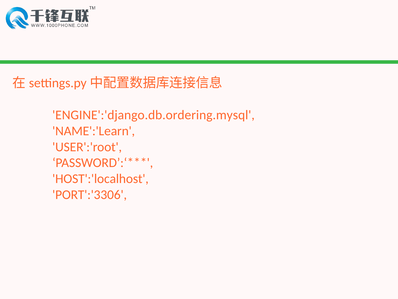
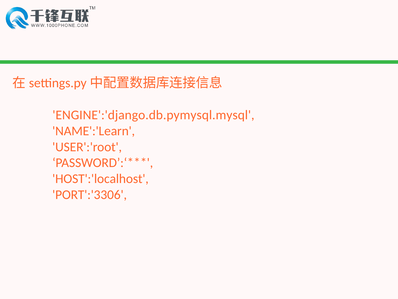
ENGINE':'django.db.ordering.mysql: ENGINE':'django.db.ordering.mysql -> ENGINE':'django.db.pymysql.mysql
